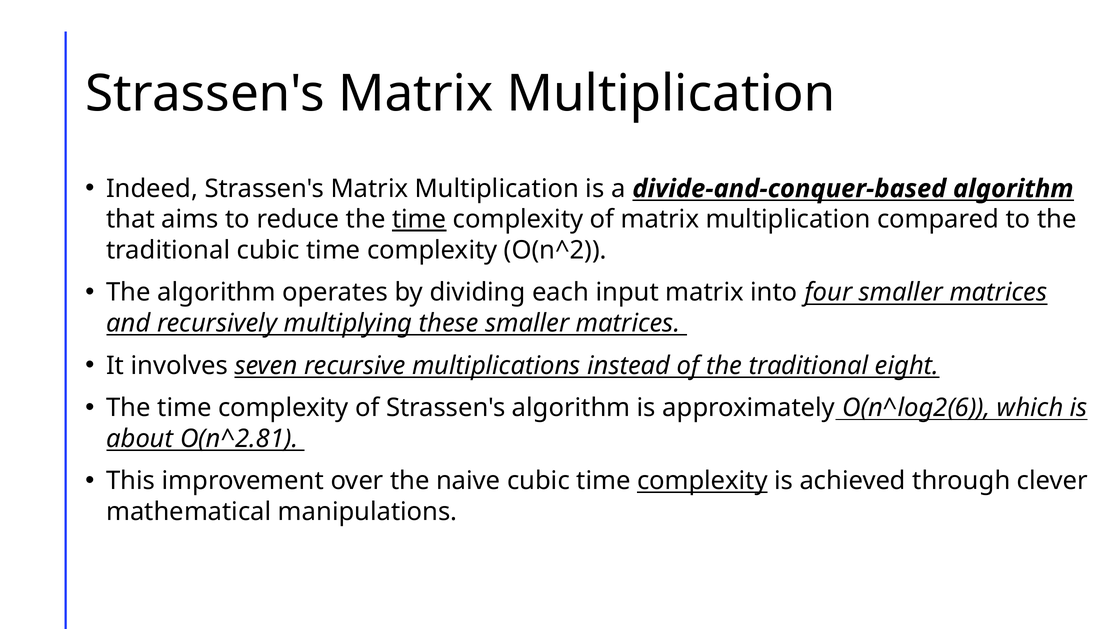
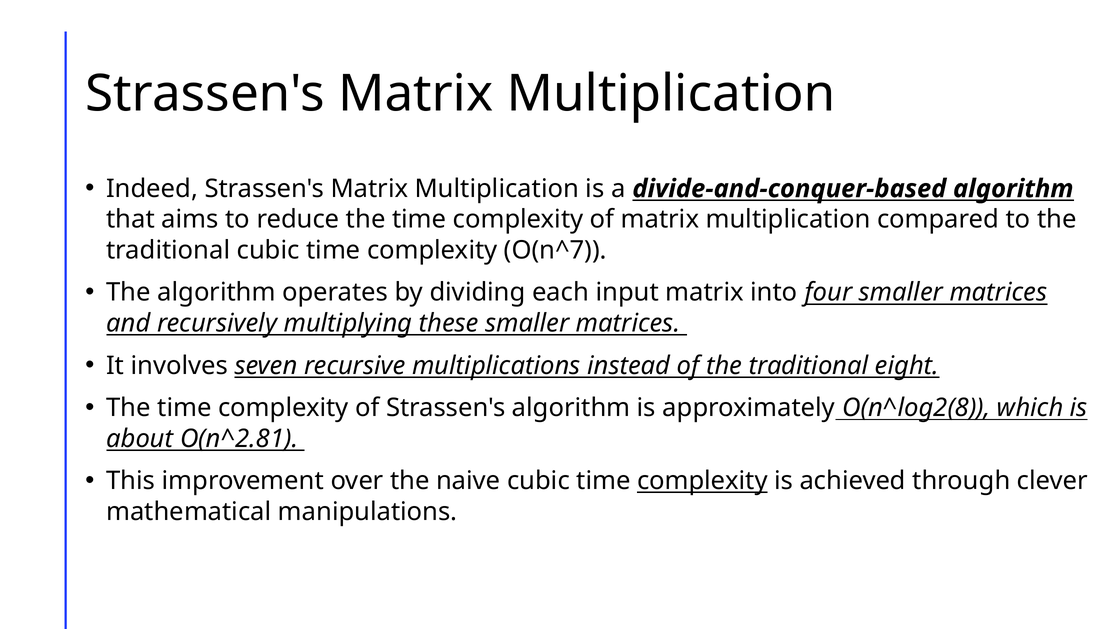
time at (419, 220) underline: present -> none
O(n^2: O(n^2 -> O(n^7
O(n^log2(6: O(n^log2(6 -> O(n^log2(8
